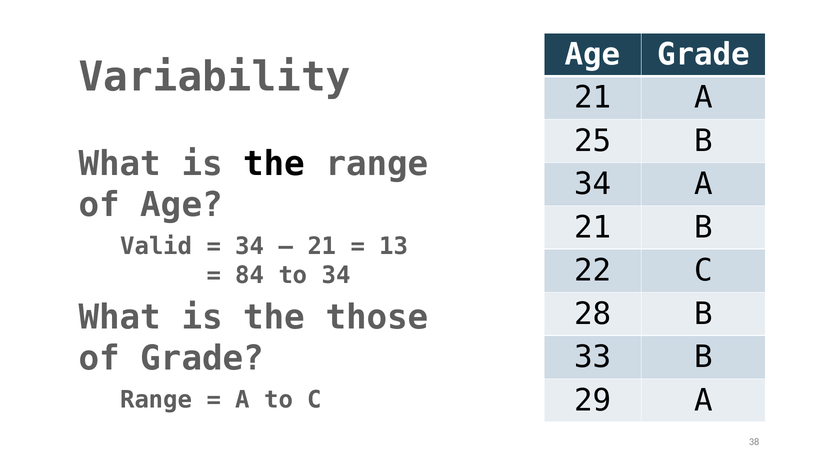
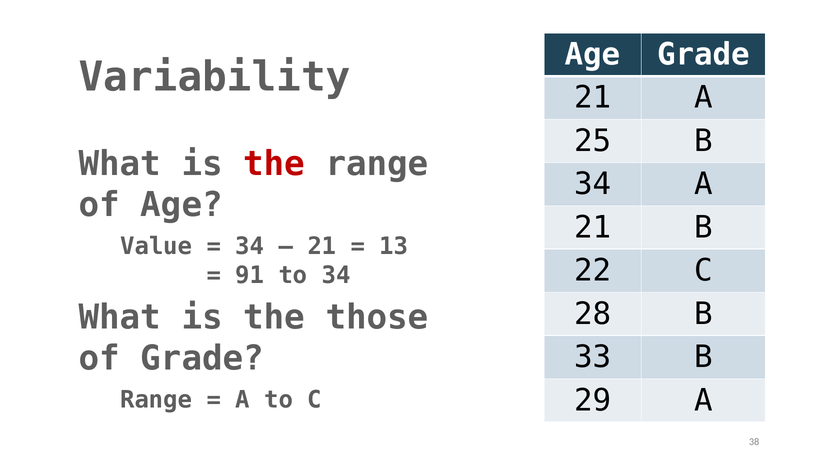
the at (274, 164) colour: black -> red
Valid: Valid -> Value
84: 84 -> 91
